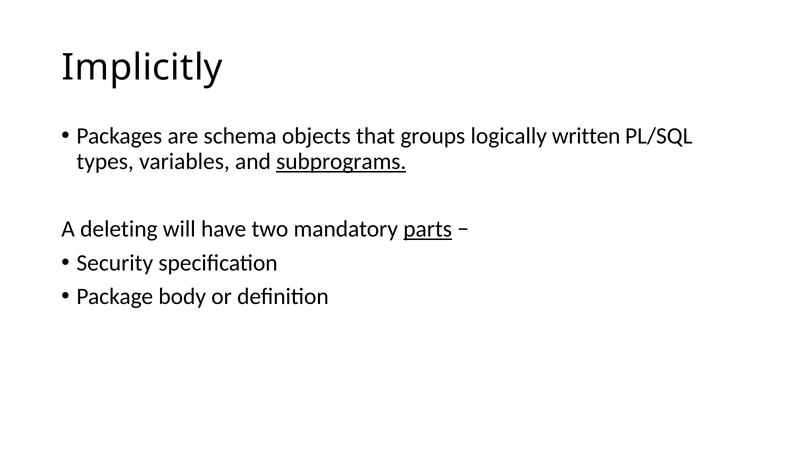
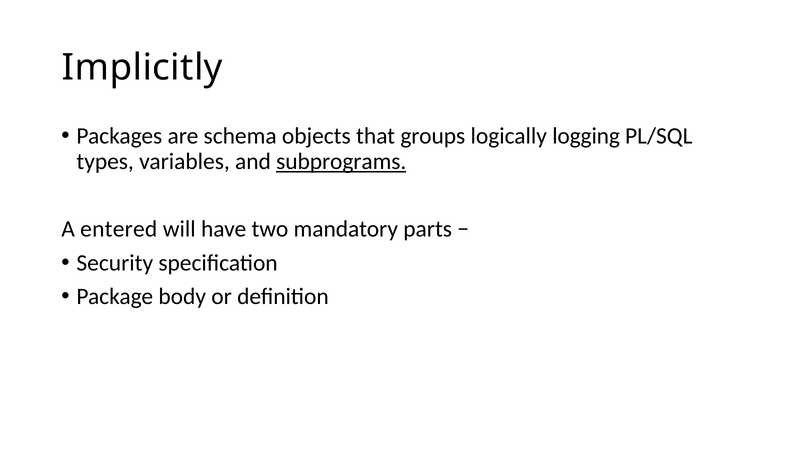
written: written -> logging
deleting: deleting -> entered
parts underline: present -> none
